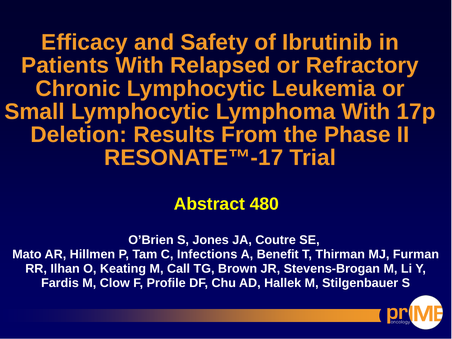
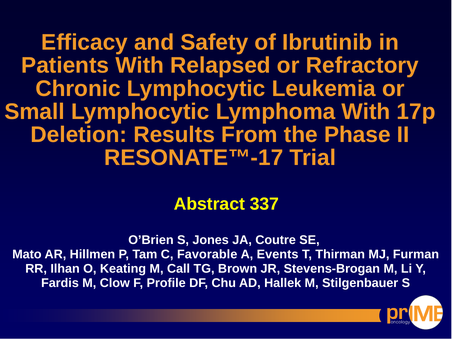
480: 480 -> 337
Infections: Infections -> Favorable
Benefit: Benefit -> Events
